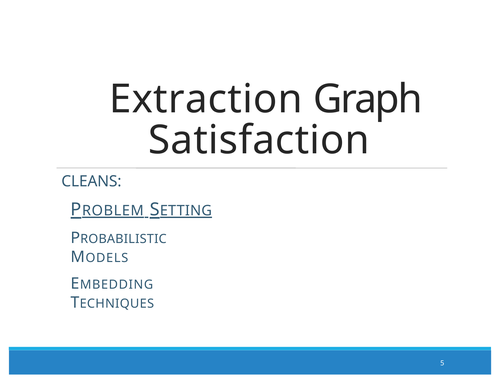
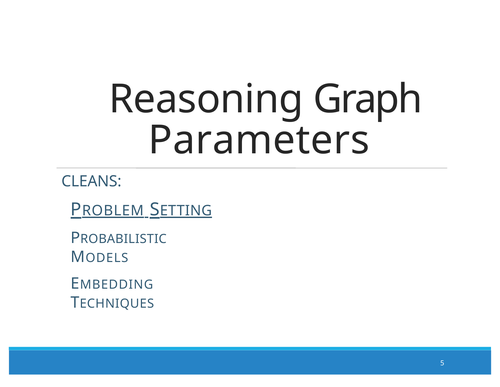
Extraction: Extraction -> Reasoning
Satisfaction: Satisfaction -> Parameters
